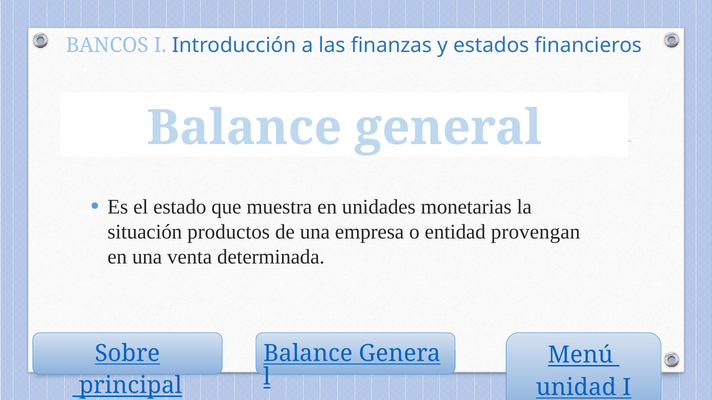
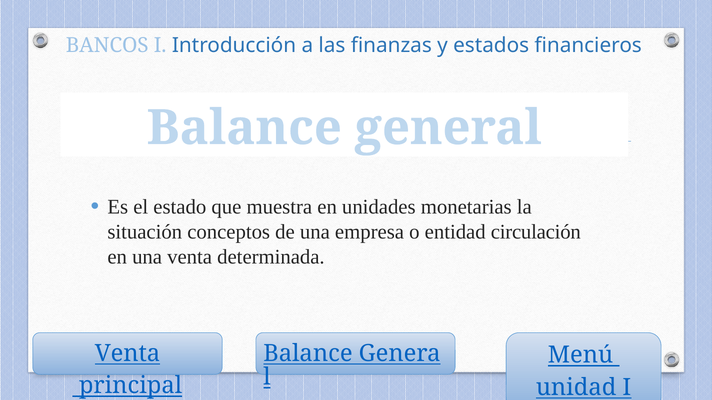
productos: productos -> conceptos
provengan: provengan -> circulación
Sobre at (127, 354): Sobre -> Venta
